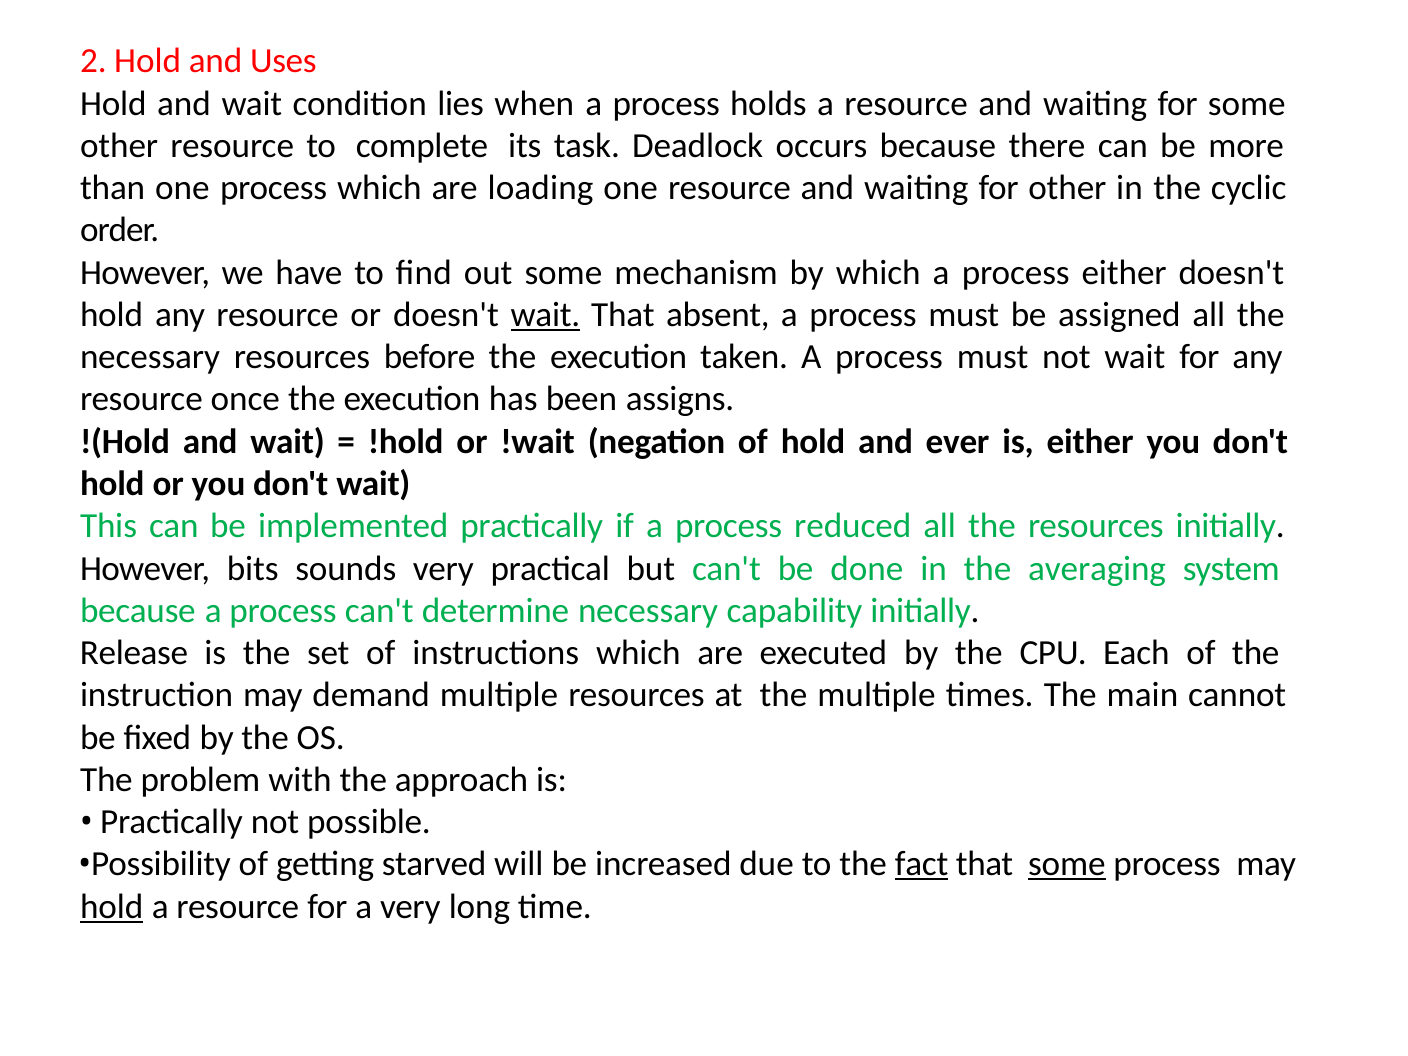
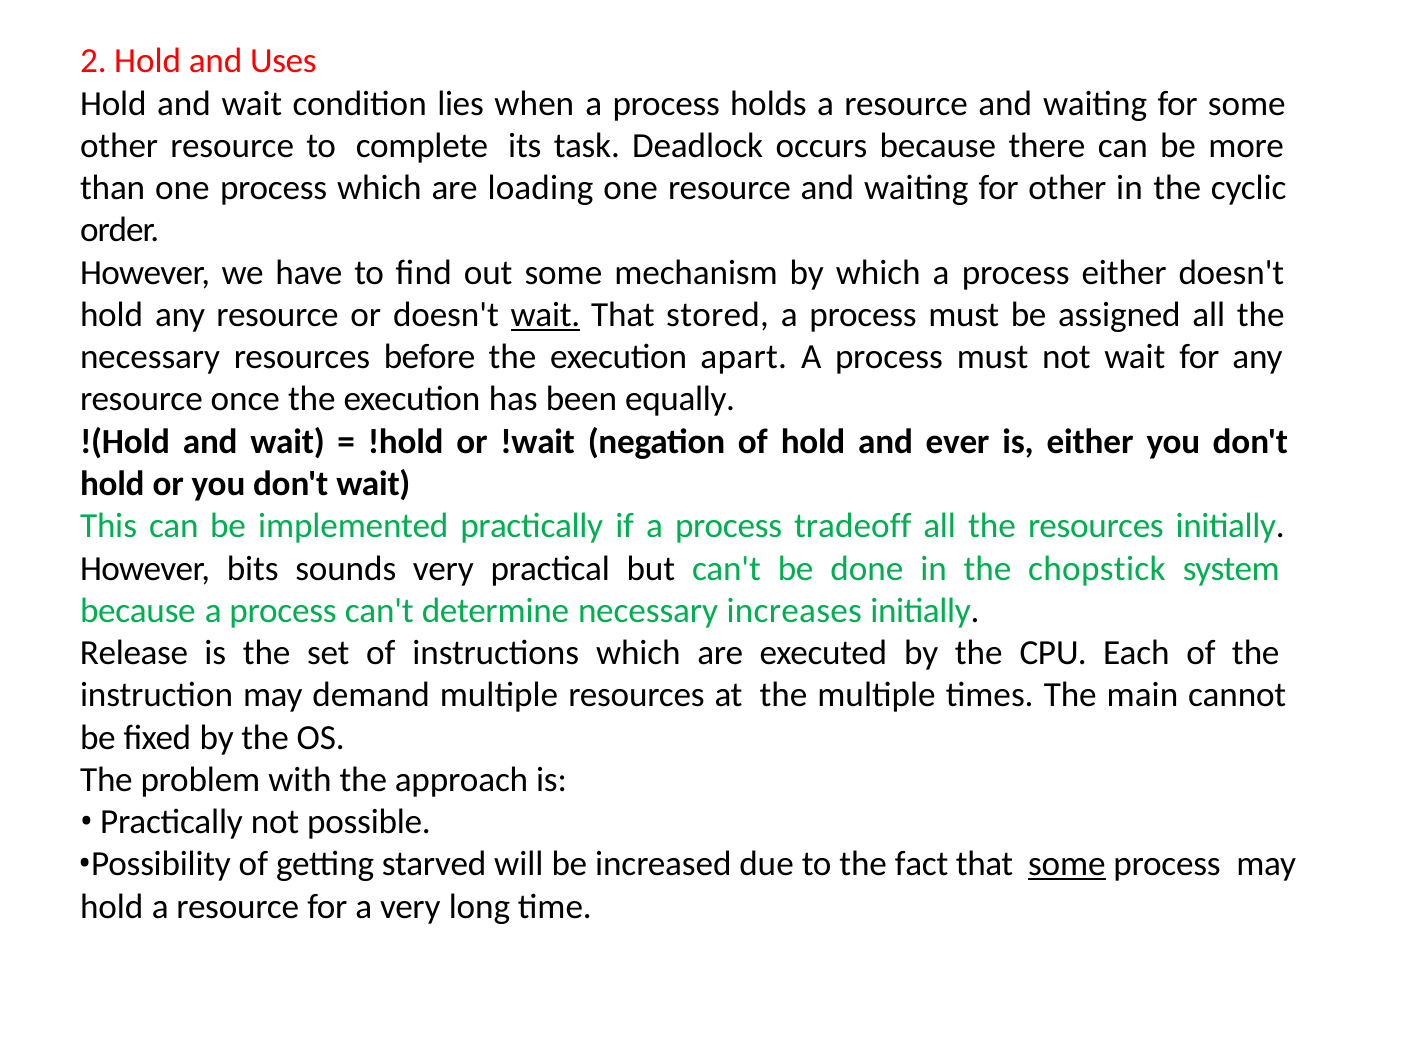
absent: absent -> stored
taken: taken -> apart
assigns: assigns -> equally
reduced: reduced -> tradeoff
averaging: averaging -> chopstick
capability: capability -> increases
fact underline: present -> none
hold at (112, 906) underline: present -> none
